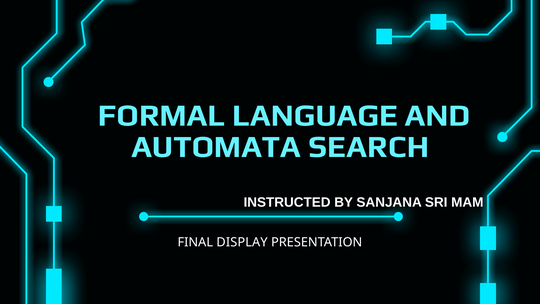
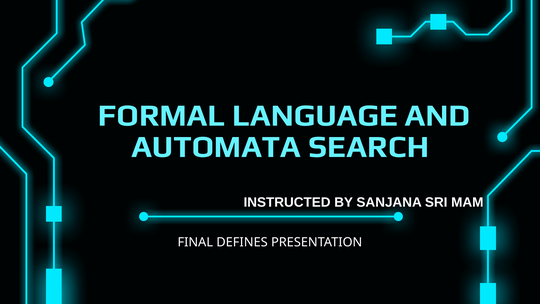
DISPLAY: DISPLAY -> DEFINES
